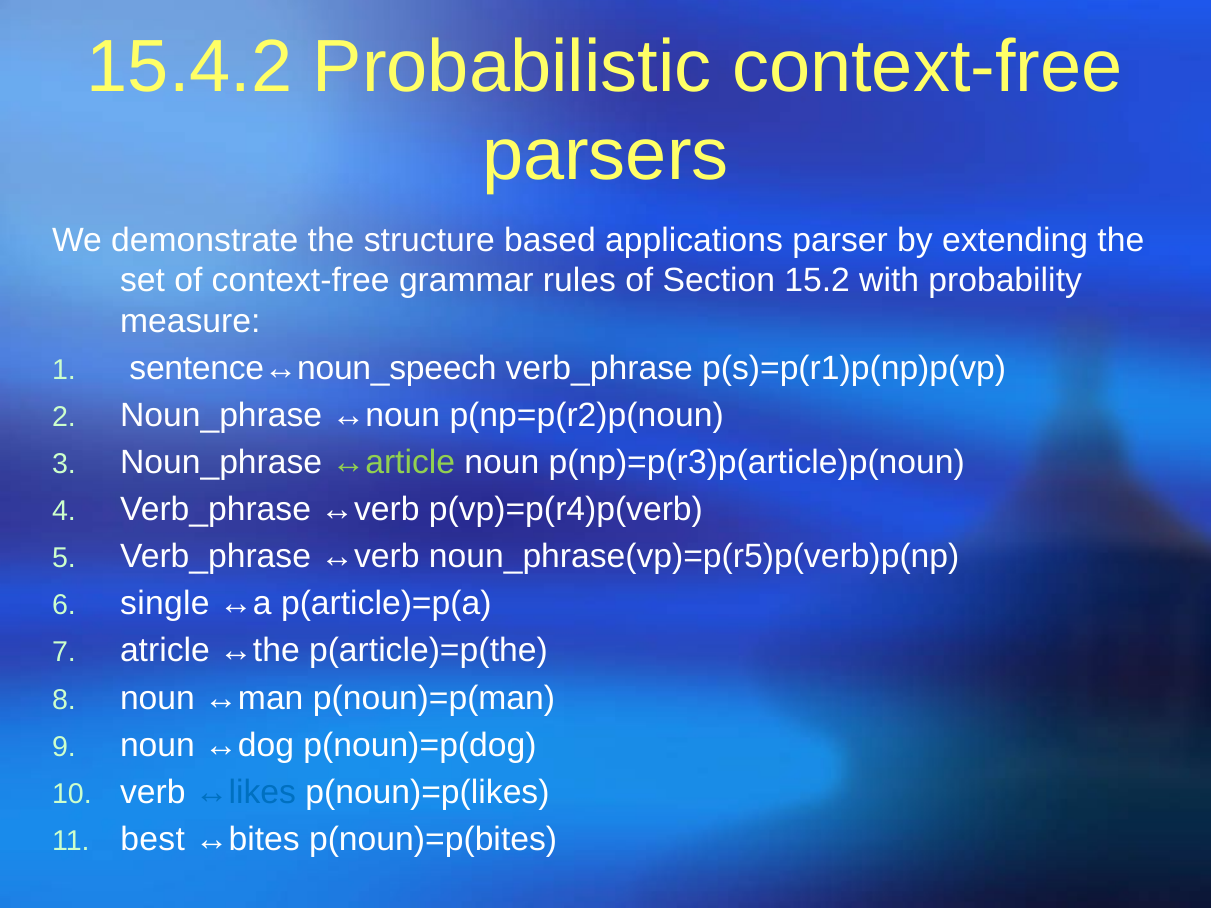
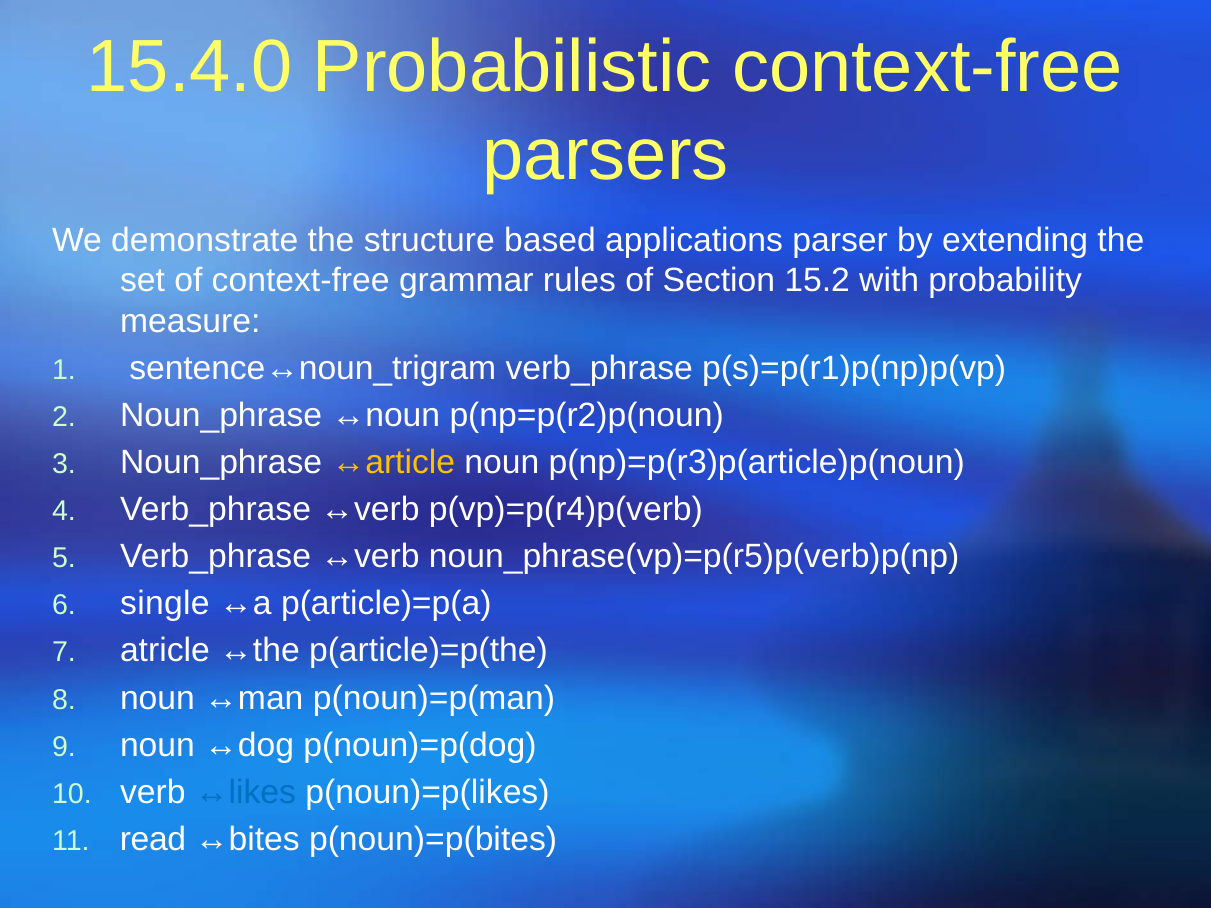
15.4.2: 15.4.2 -> 15.4.0
sentence↔noun_speech: sentence↔noun_speech -> sentence↔noun_trigram
↔article colour: light green -> yellow
best: best -> read
